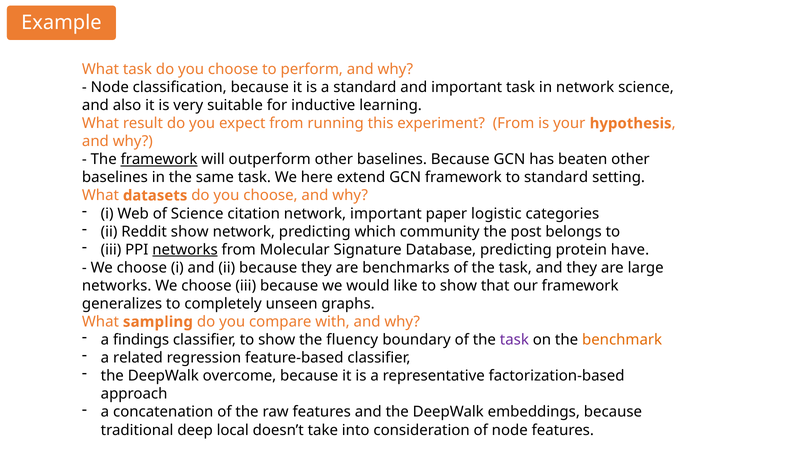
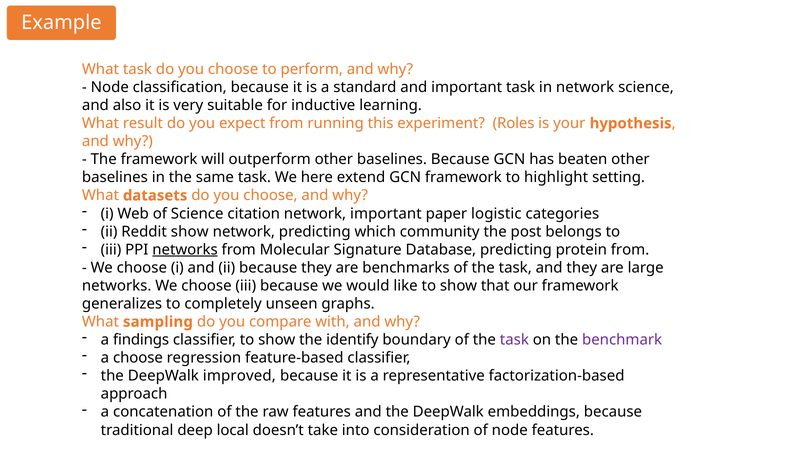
experiment From: From -> Roles
framework at (159, 159) underline: present -> none
to standard: standard -> highlight
protein have: have -> from
fluency: fluency -> identify
benchmark colour: orange -> purple
a related: related -> choose
overcome: overcome -> improved
